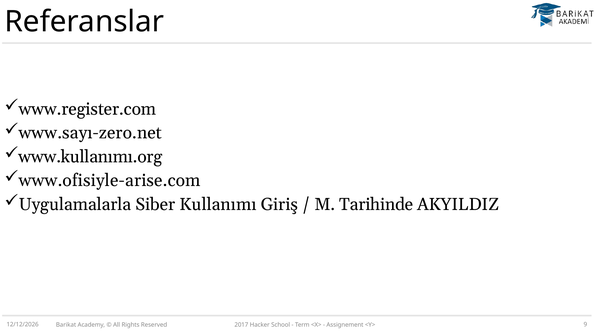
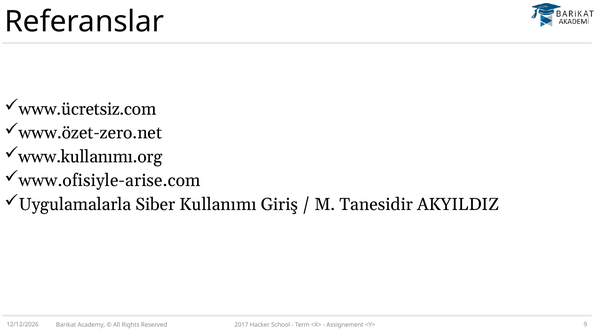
www.register.com: www.register.com -> www.ücretsiz.com
www.sayı-zero.net: www.sayı-zero.net -> www.özet-zero.net
Tarihinde: Tarihinde -> Tanesidir
